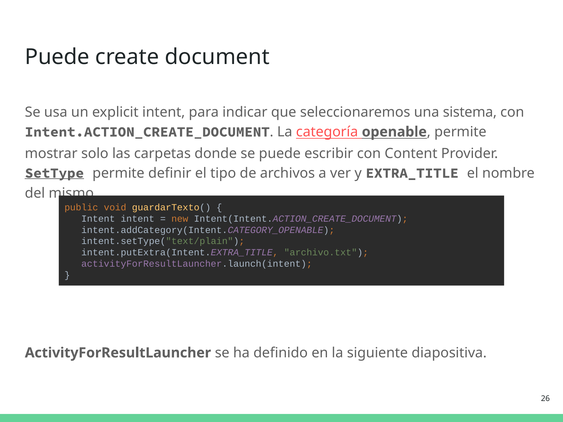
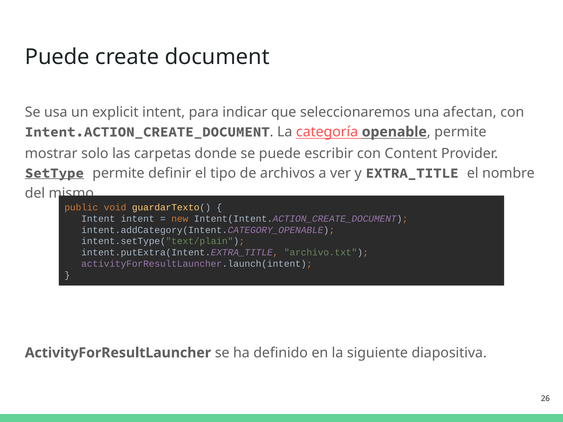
sistema: sistema -> afectan
